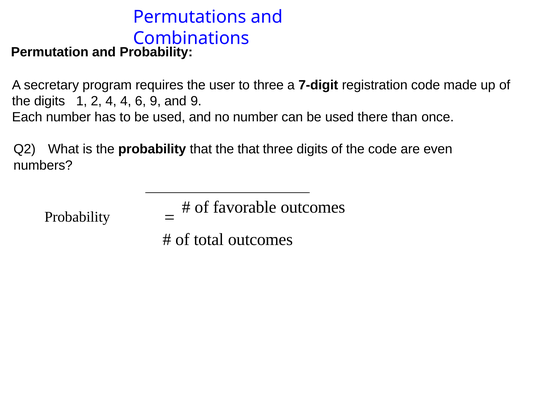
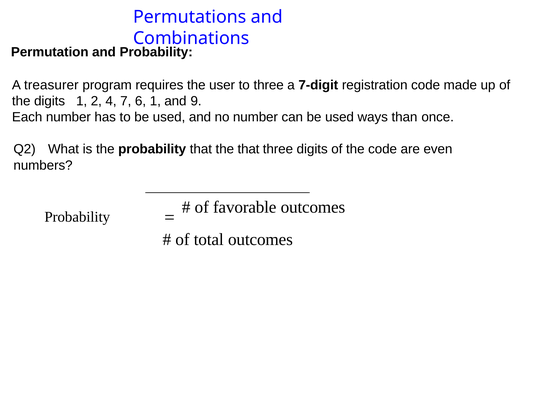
secretary: secretary -> treasurer
4 4: 4 -> 7
6 9: 9 -> 1
there: there -> ways
